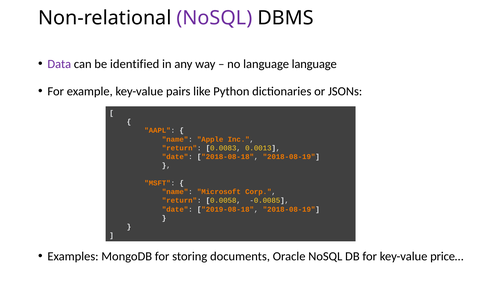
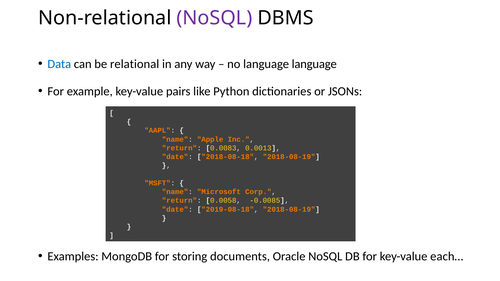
Data colour: purple -> blue
identified: identified -> relational
price…: price… -> each…
